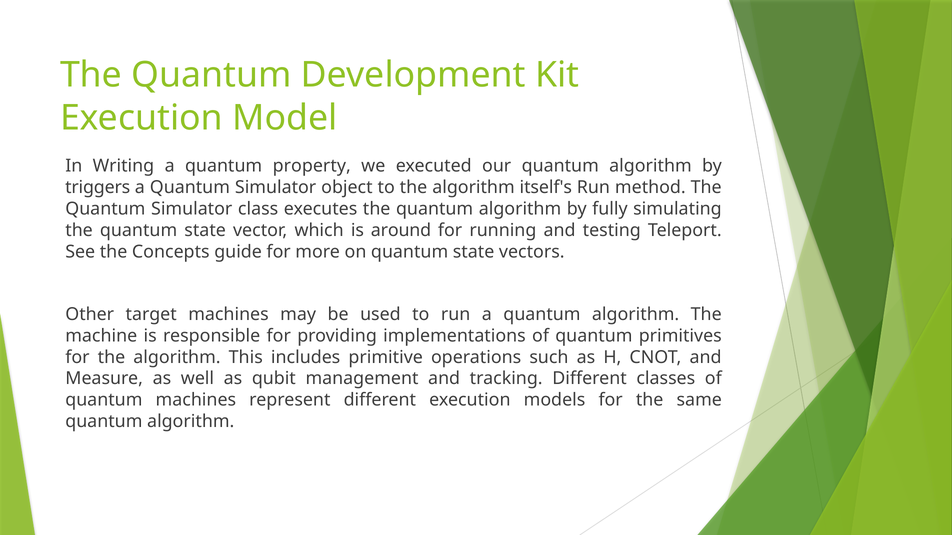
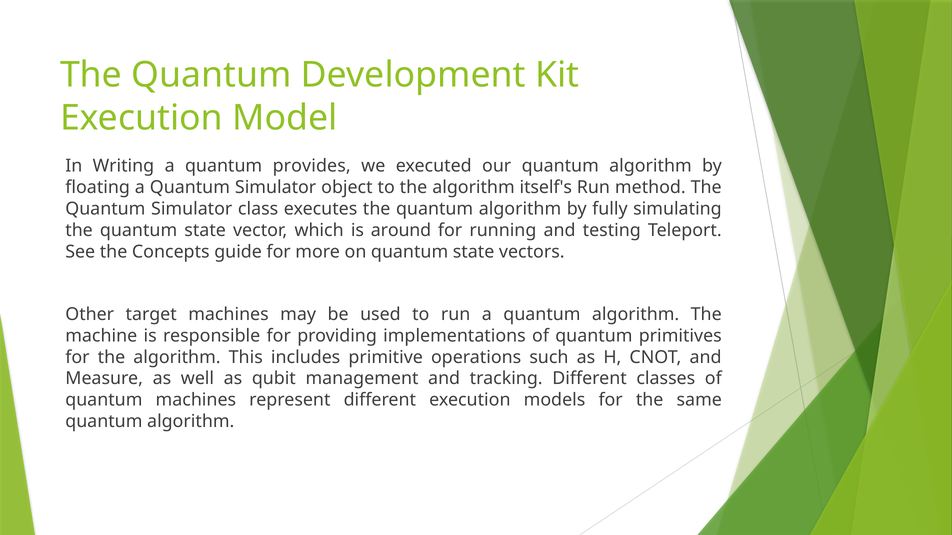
property: property -> provides
triggers: triggers -> floating
